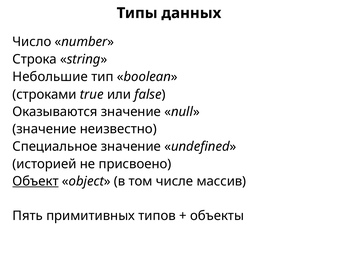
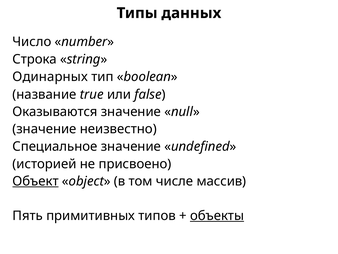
Небольшие: Небольшие -> Одинарных
строками: строками -> название
объекты underline: none -> present
